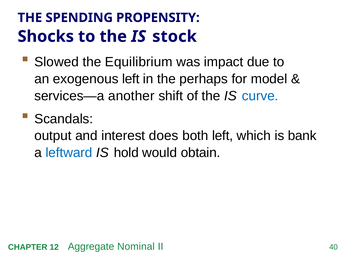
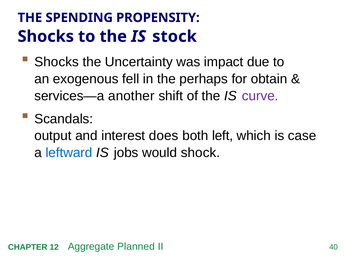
Slowed at (57, 62): Slowed -> Shocks
Equilibrium: Equilibrium -> Uncertainty
exogenous left: left -> fell
model: model -> obtain
curve colour: blue -> purple
bank: bank -> case
hold: hold -> jobs
obtain: obtain -> shock
Nominal: Nominal -> Planned
